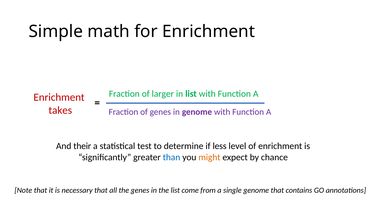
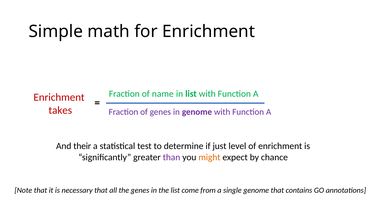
larger: larger -> name
less: less -> just
than colour: blue -> purple
